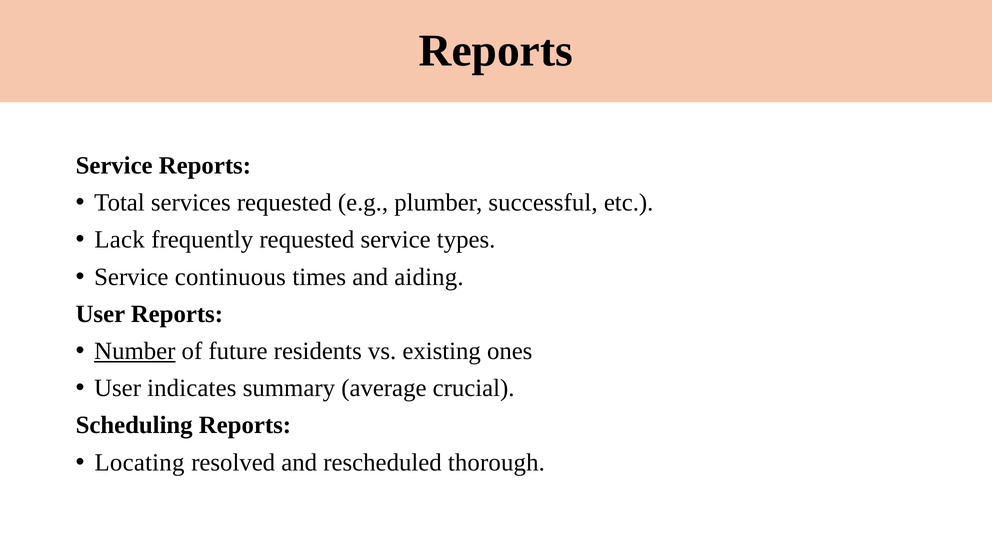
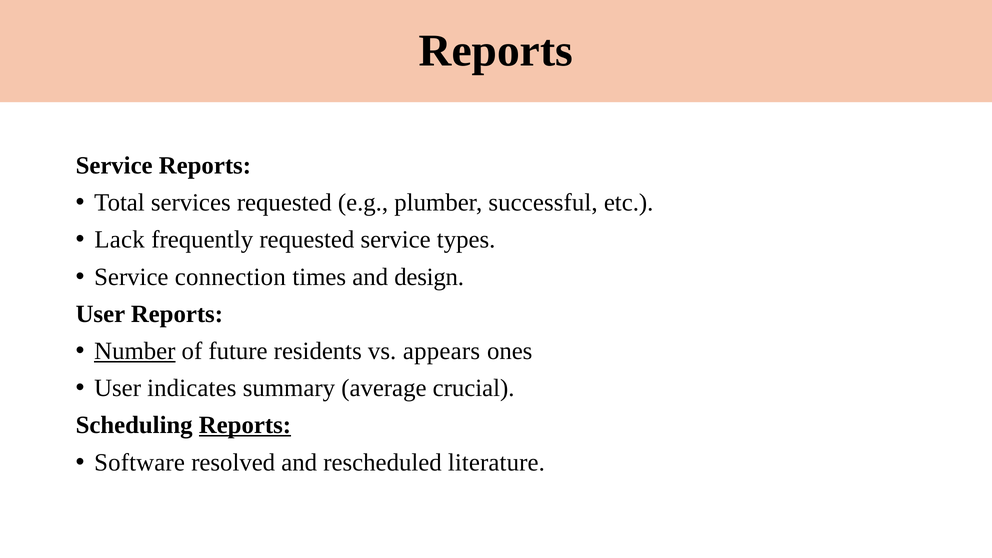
continuous: continuous -> connection
aiding: aiding -> design
existing: existing -> appears
Reports at (245, 425) underline: none -> present
Locating: Locating -> Software
thorough: thorough -> literature
